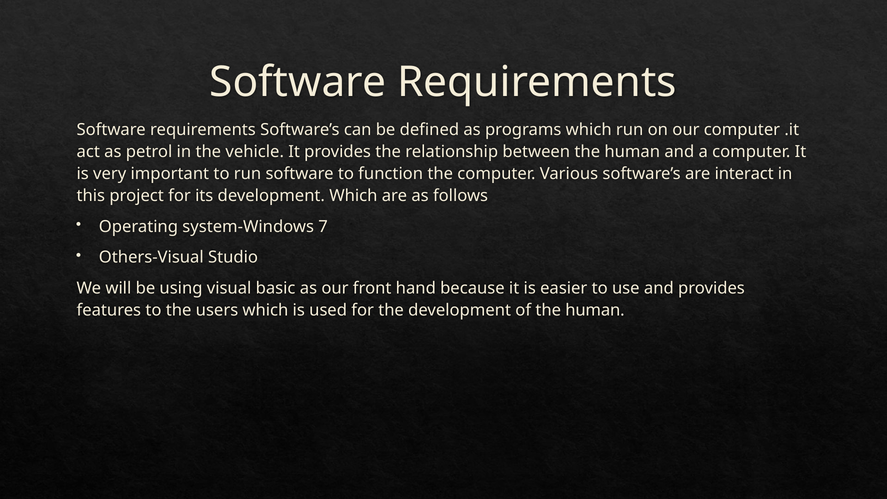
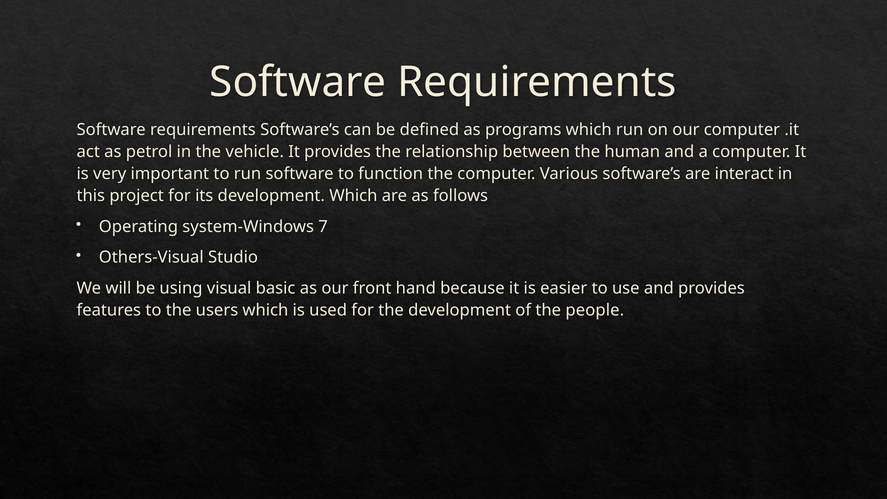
of the human: human -> people
